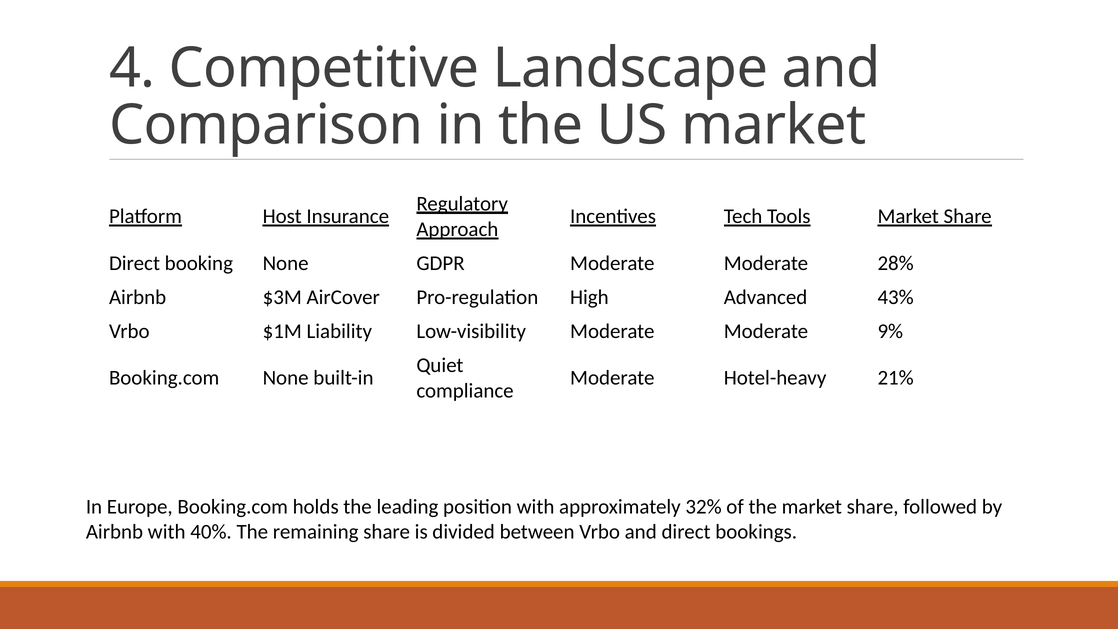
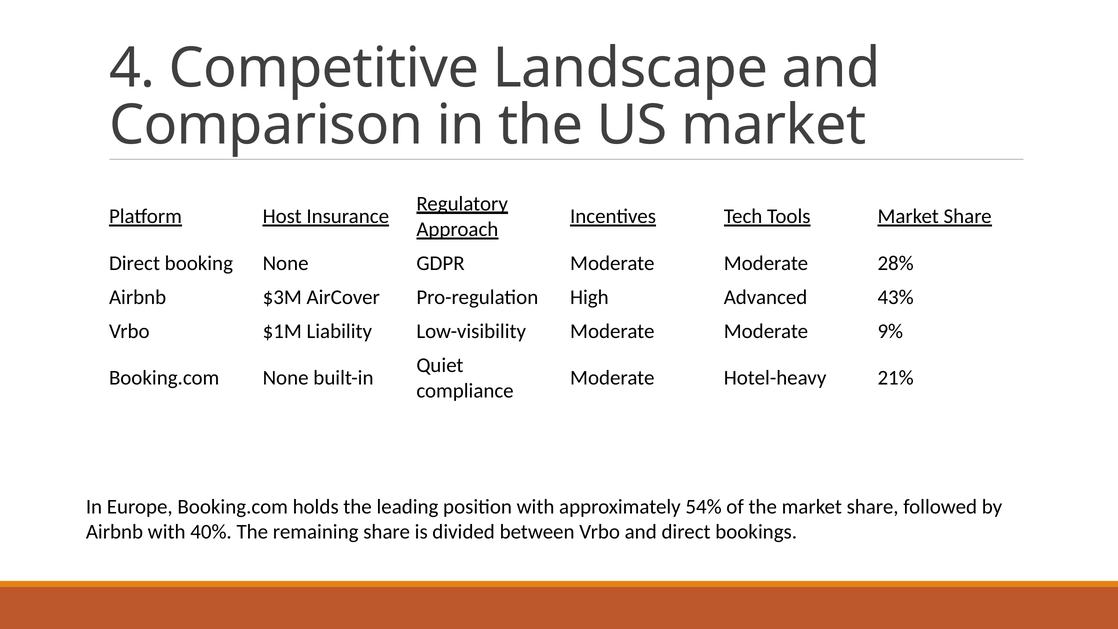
32%: 32% -> 54%
